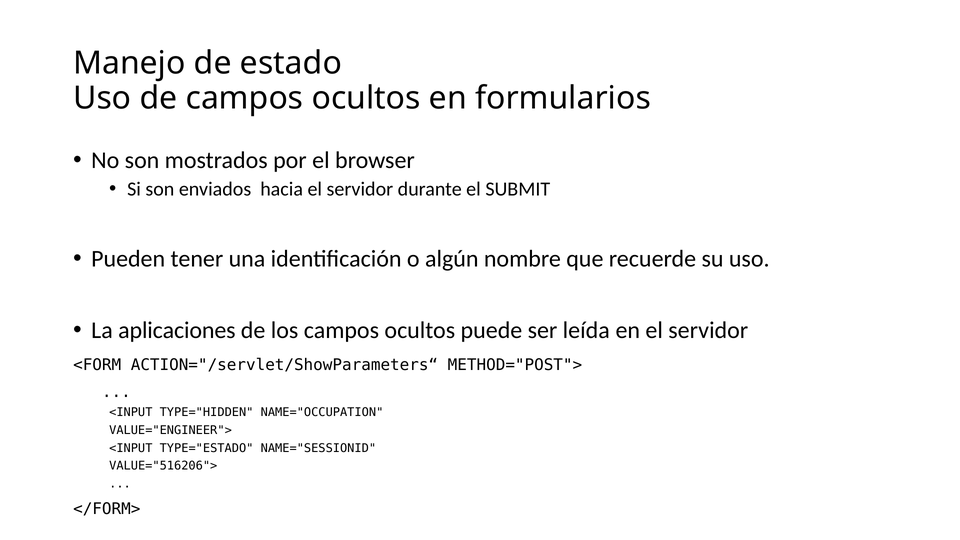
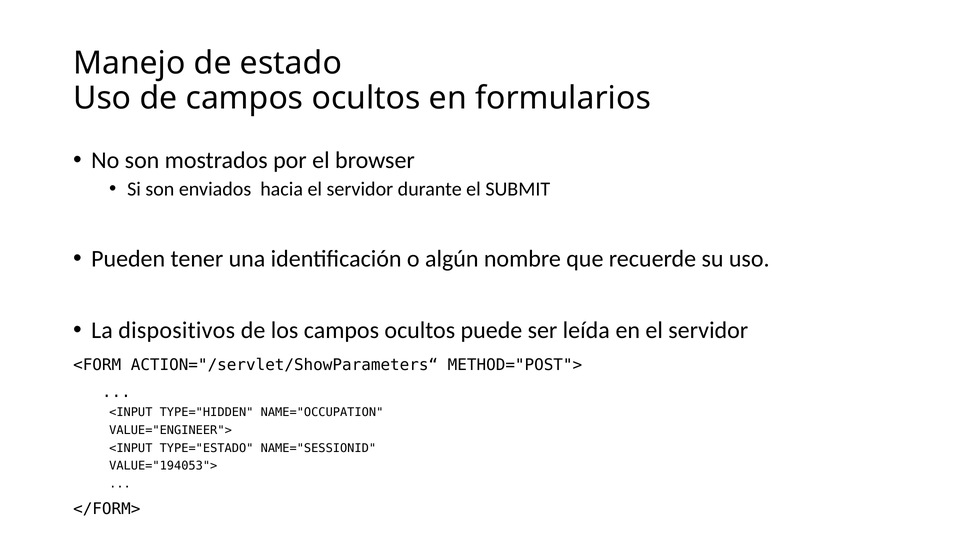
aplicaciones: aplicaciones -> dispositivos
VALUE="516206">: VALUE="516206"> -> VALUE="194053">
